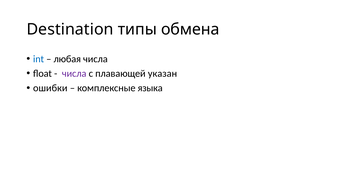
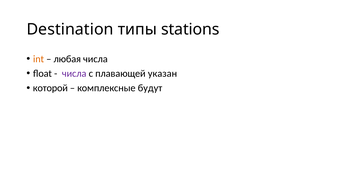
обмена: обмена -> stations
int colour: blue -> orange
ошибки: ошибки -> которой
языка: языка -> будут
